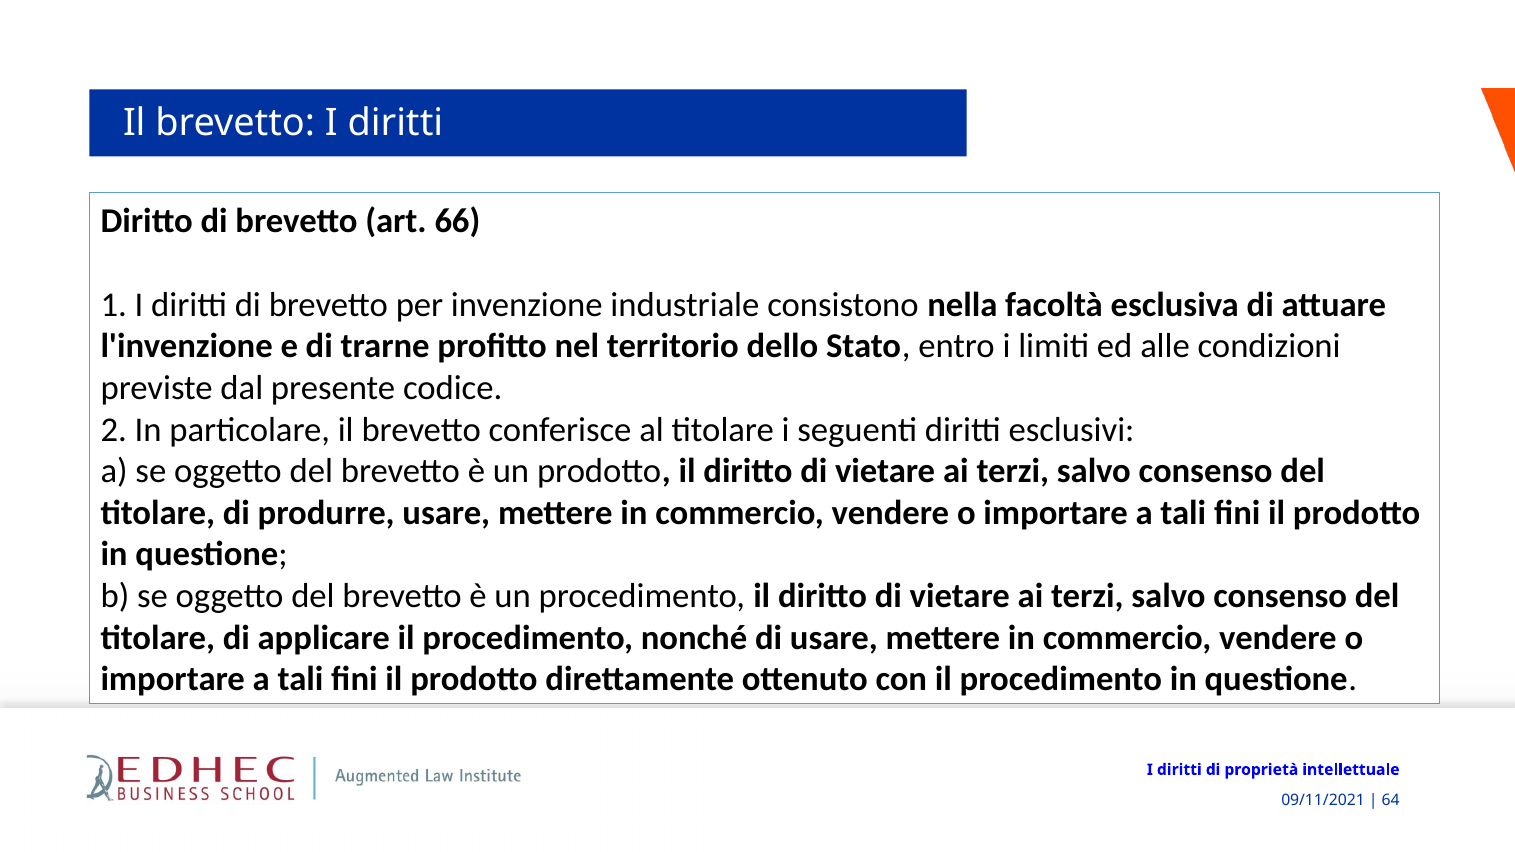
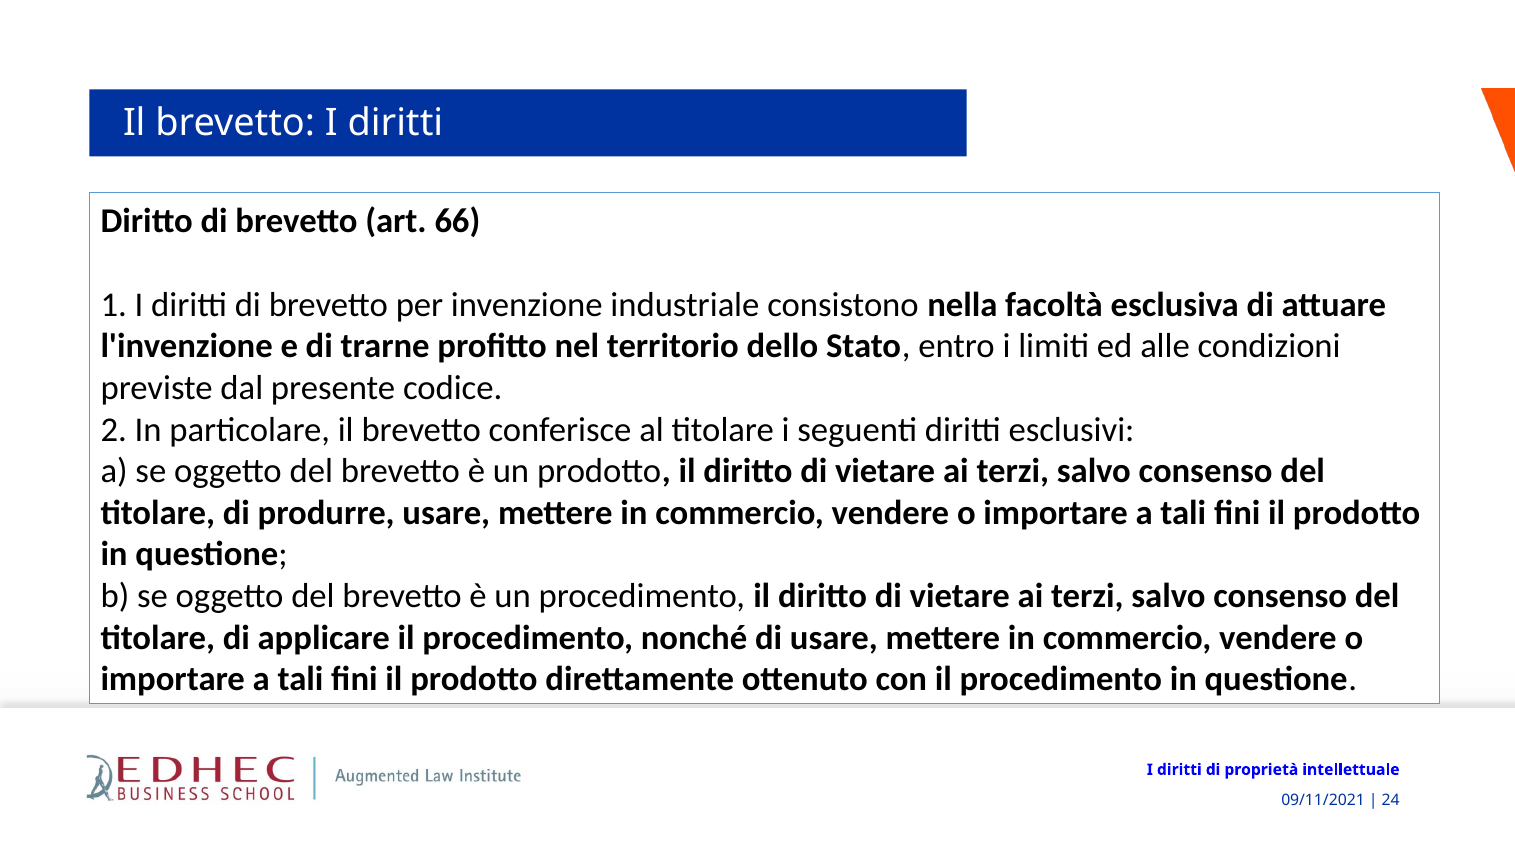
64: 64 -> 24
